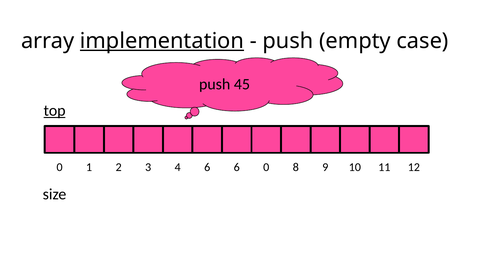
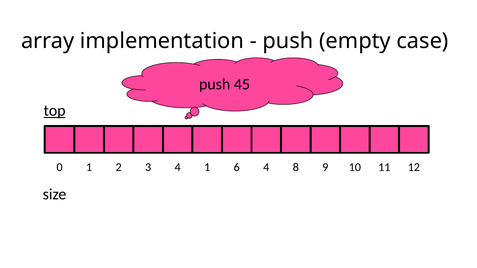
implementation underline: present -> none
4 6: 6 -> 1
6 0: 0 -> 4
